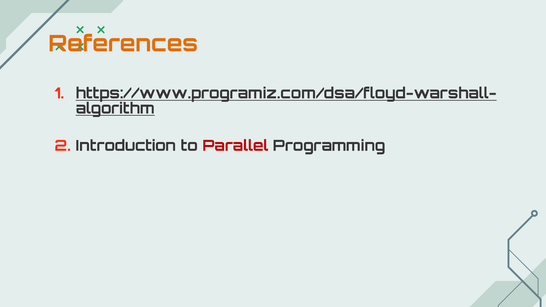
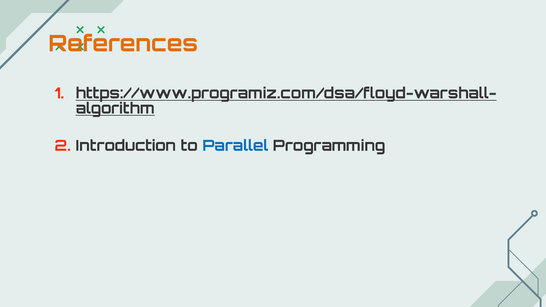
Parallel colour: red -> blue
